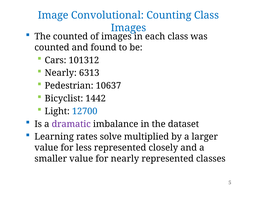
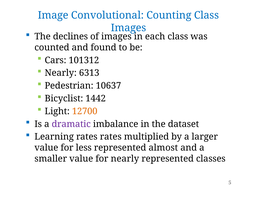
The counted: counted -> declines
12700 colour: blue -> orange
rates solve: solve -> rates
closely: closely -> almost
